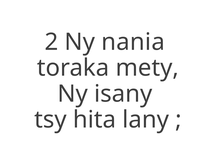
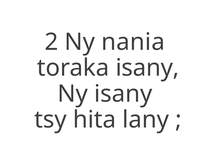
toraka mety: mety -> isany
